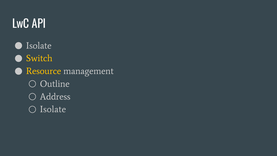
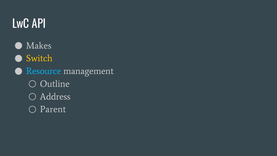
Isolate at (39, 46): Isolate -> Makes
Resource colour: yellow -> light blue
Isolate at (53, 109): Isolate -> Parent
